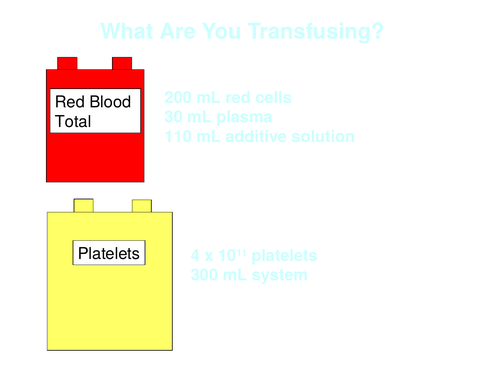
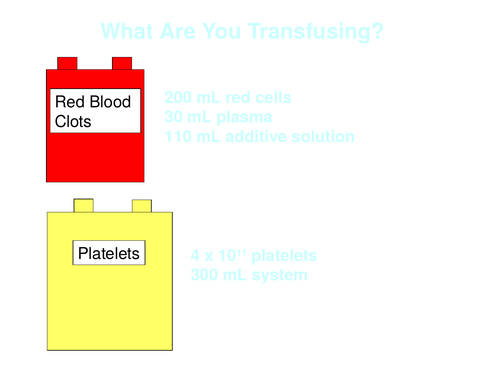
Total: Total -> Clots
